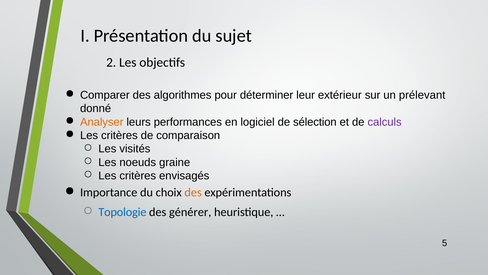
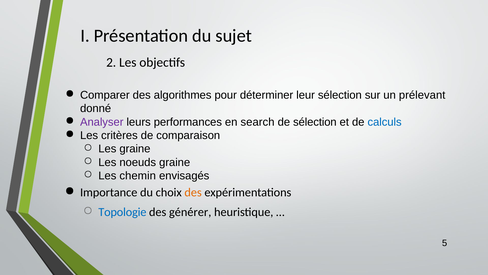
leur extérieur: extérieur -> sélection
Analyser colour: orange -> purple
logiciel: logiciel -> search
calculs colour: purple -> blue
Les visités: visités -> graine
critères at (138, 175): critères -> chemin
